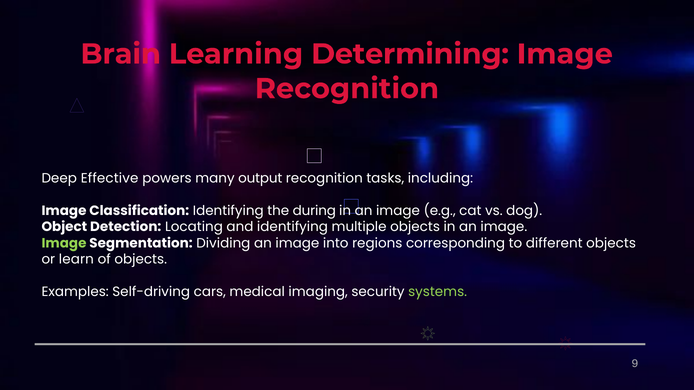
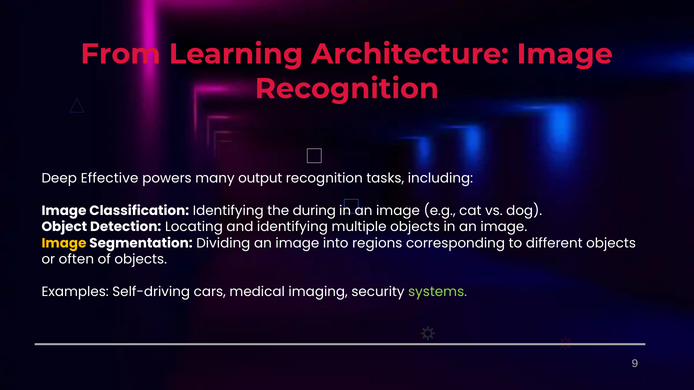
Brain: Brain -> From
Determining: Determining -> Architecture
Image at (64, 243) colour: light green -> yellow
learn: learn -> often
